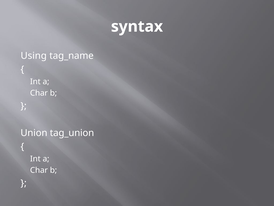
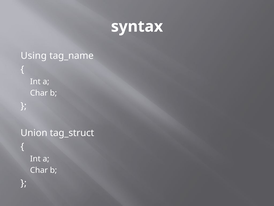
tag_union: tag_union -> tag_struct
